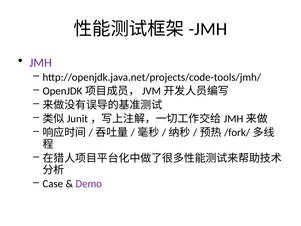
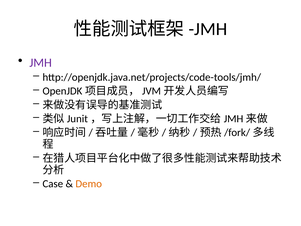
Demo colour: purple -> orange
